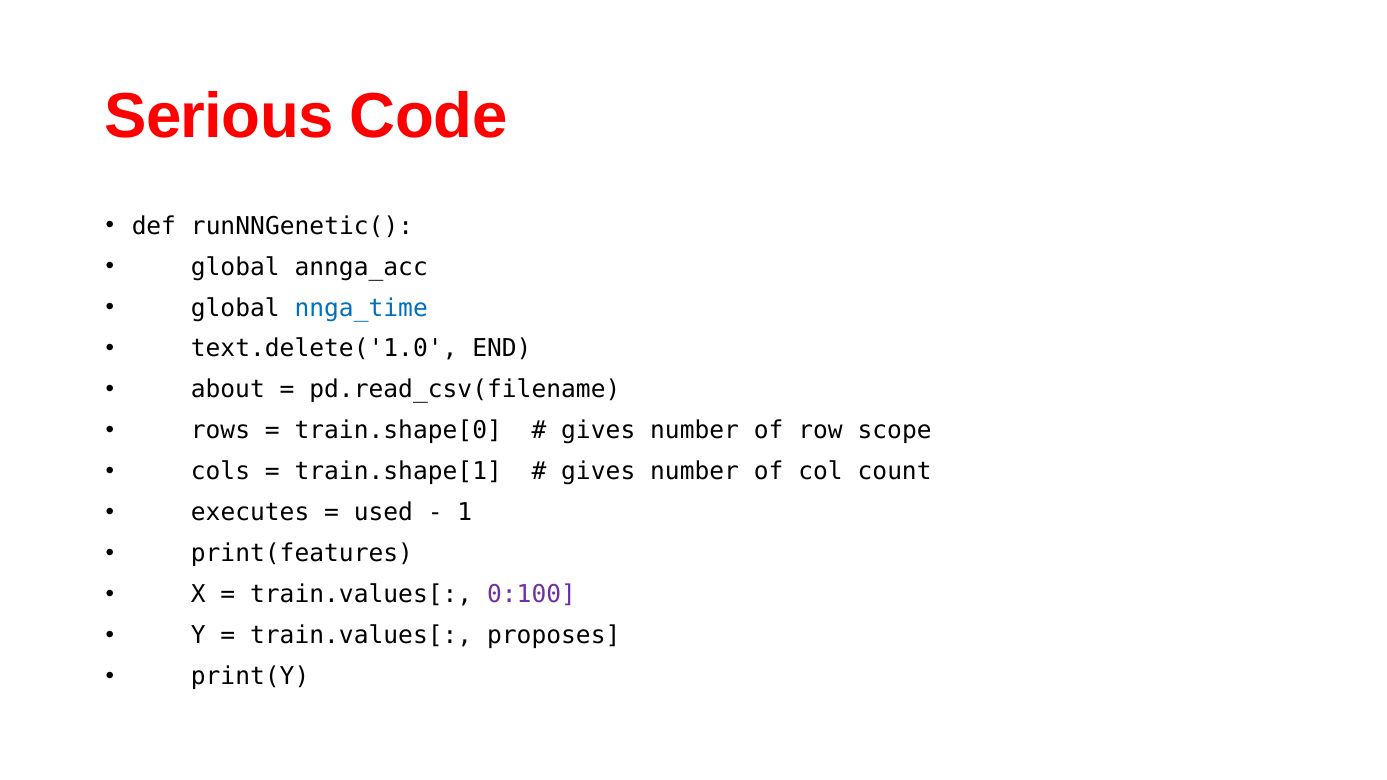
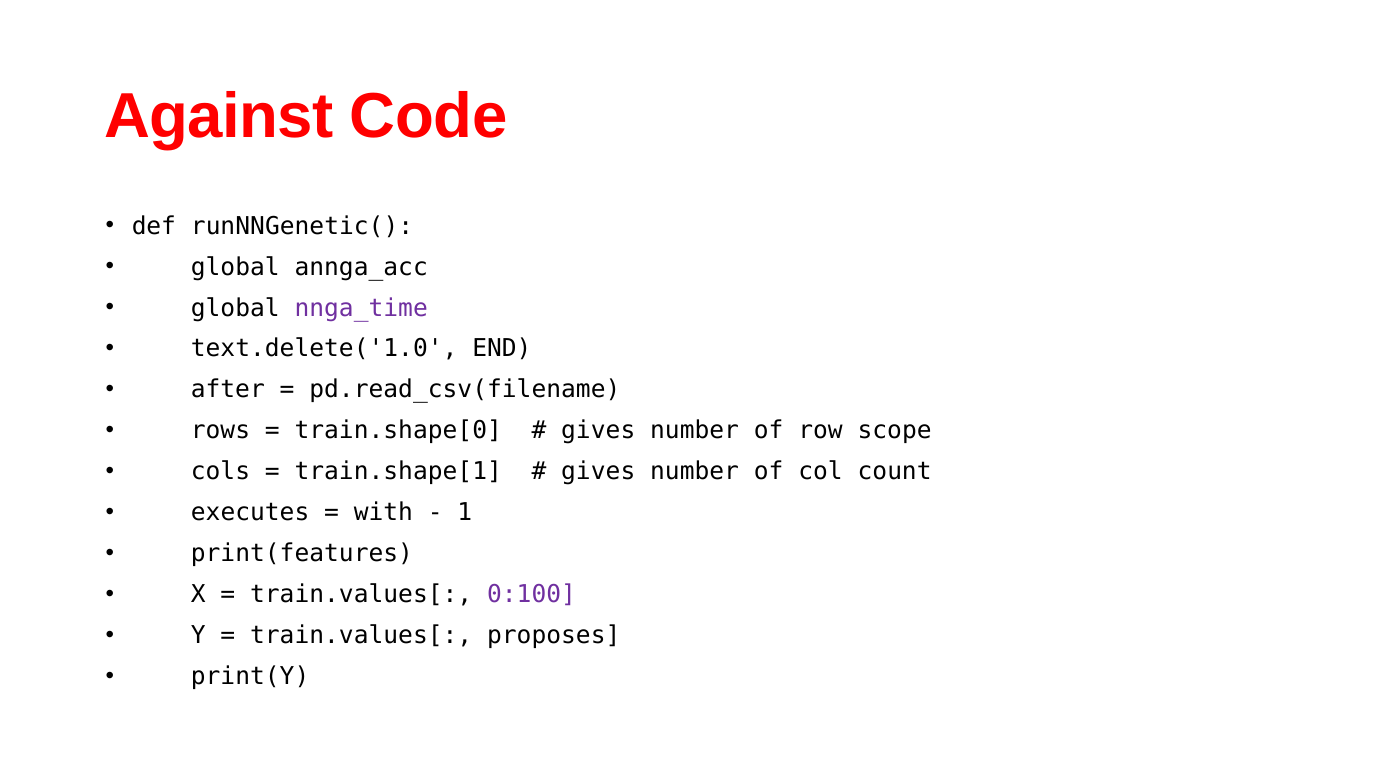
Serious: Serious -> Against
nnga_time colour: blue -> purple
about: about -> after
used: used -> with
